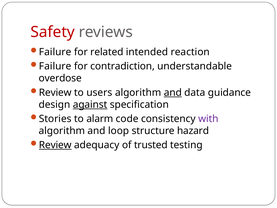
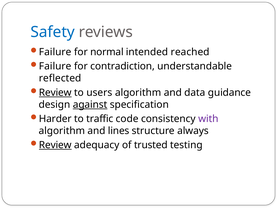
Safety colour: red -> blue
related: related -> normal
reaction: reaction -> reached
overdose: overdose -> reflected
Review at (55, 92) underline: none -> present
and at (173, 92) underline: present -> none
Stories: Stories -> Harder
alarm: alarm -> traffic
loop: loop -> lines
hazard: hazard -> always
